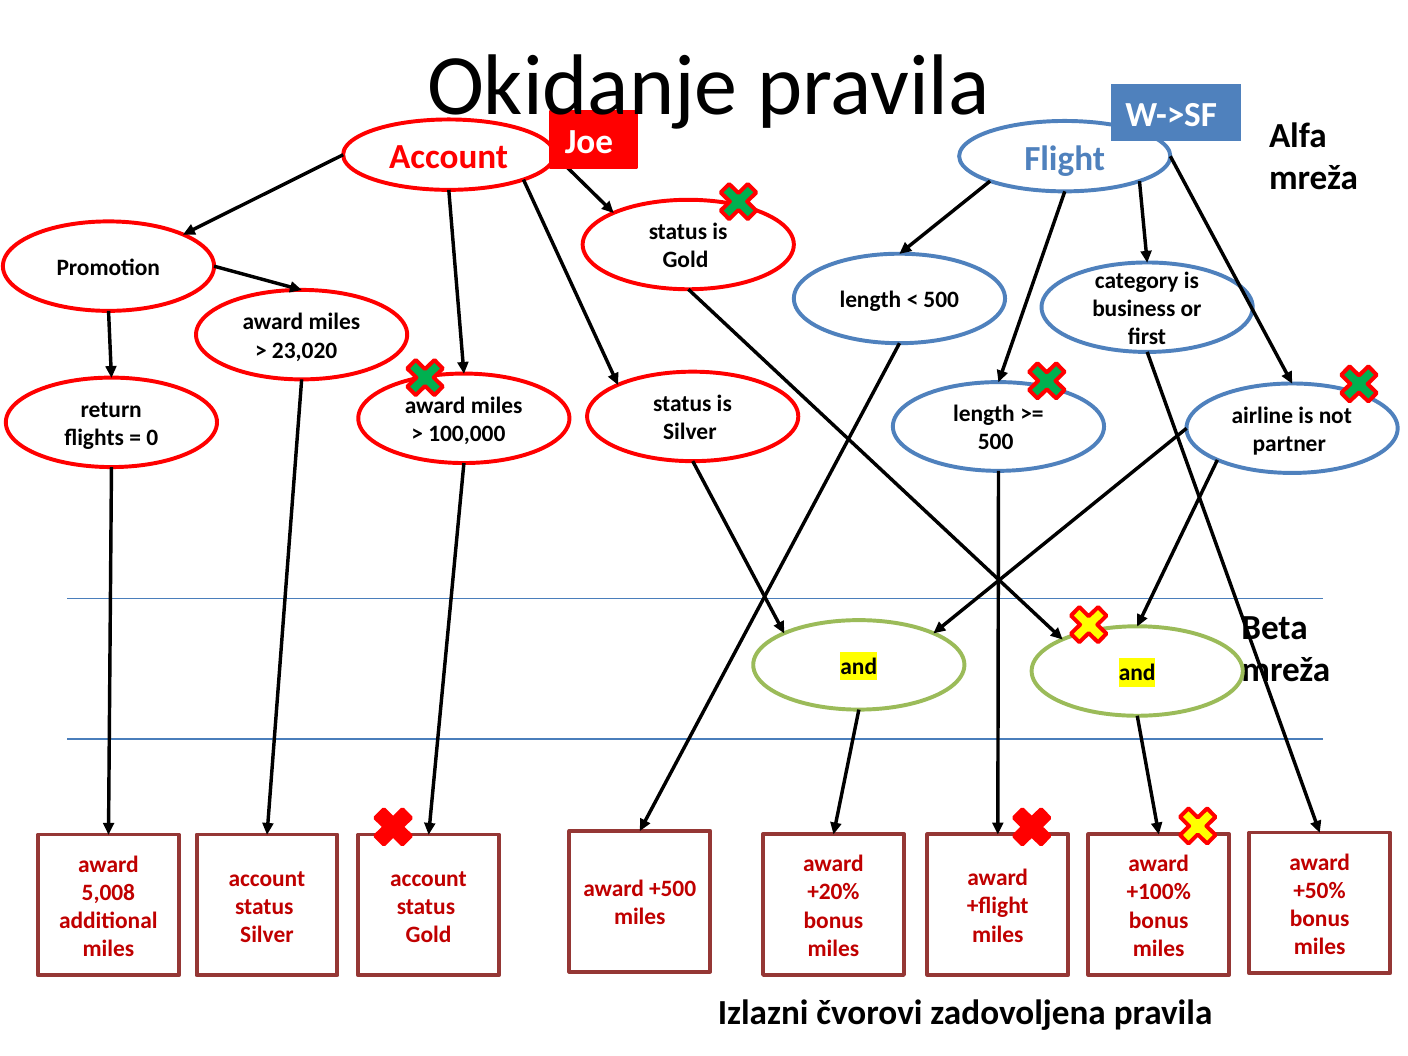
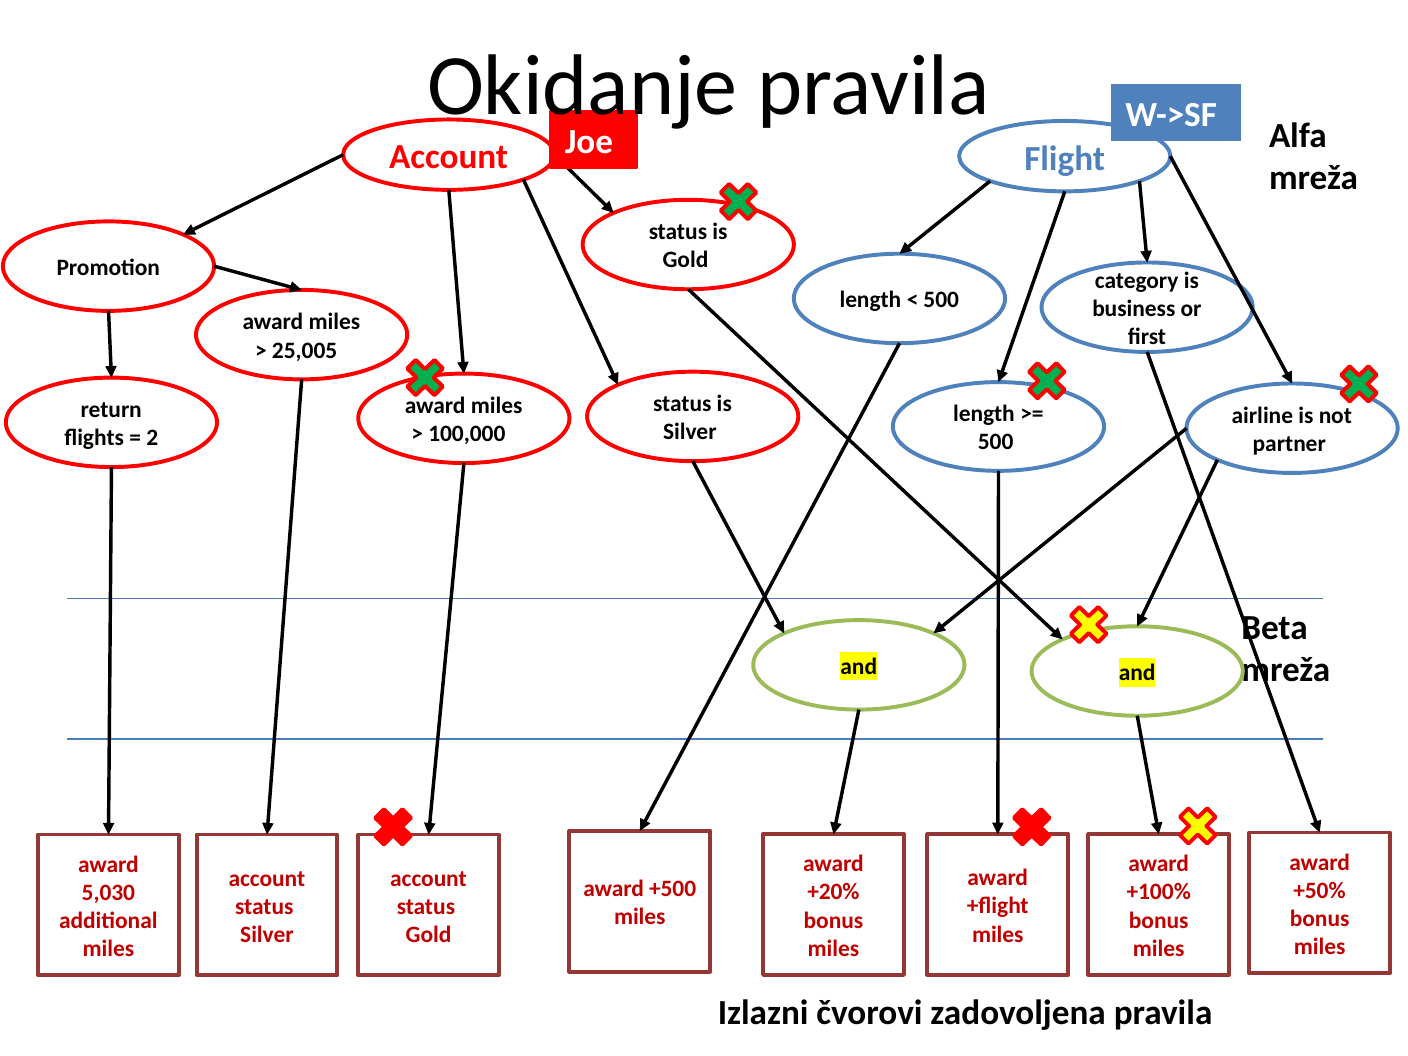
23,020: 23,020 -> 25,005
0: 0 -> 2
5,008: 5,008 -> 5,030
